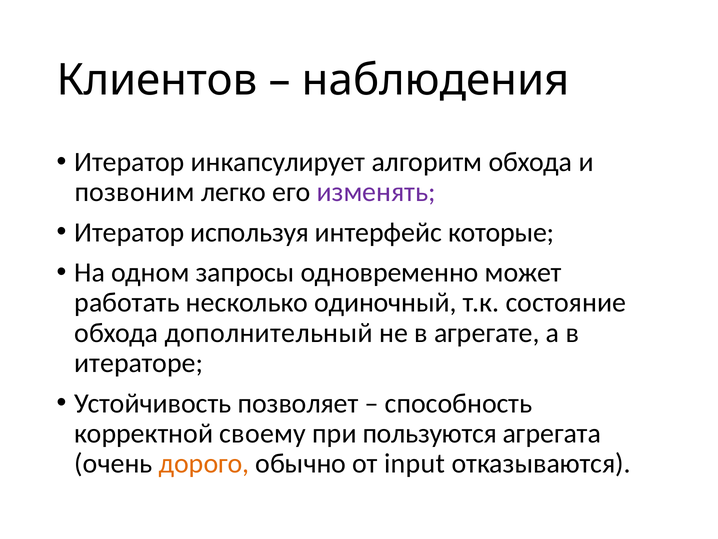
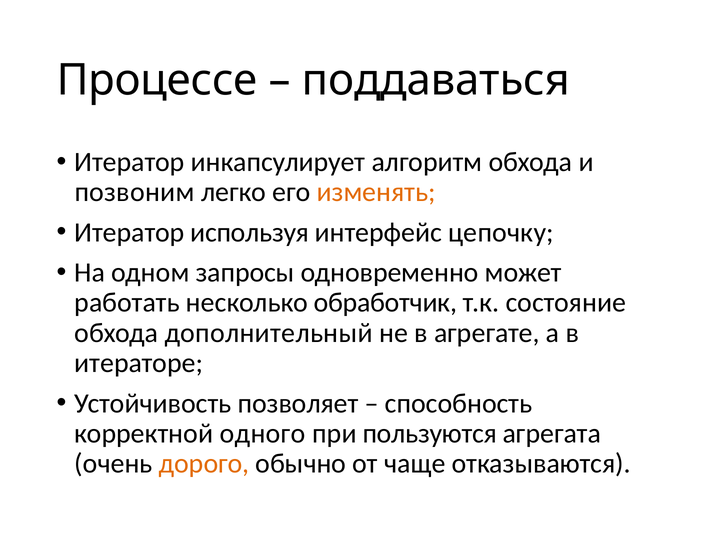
Клиентов: Клиентов -> Процессе
наблюдения: наблюдения -> поддаваться
изменять colour: purple -> orange
которые: которые -> цепочку
одиночный: одиночный -> обработчик
своему: своему -> одного
input: input -> чаще
